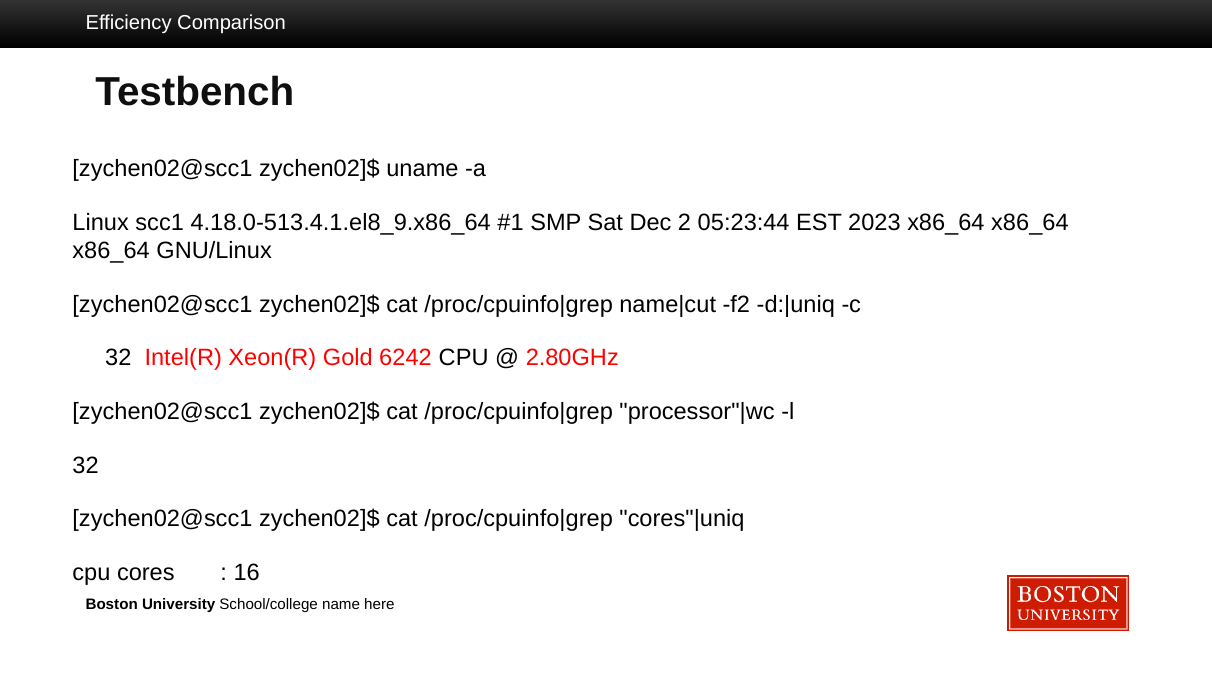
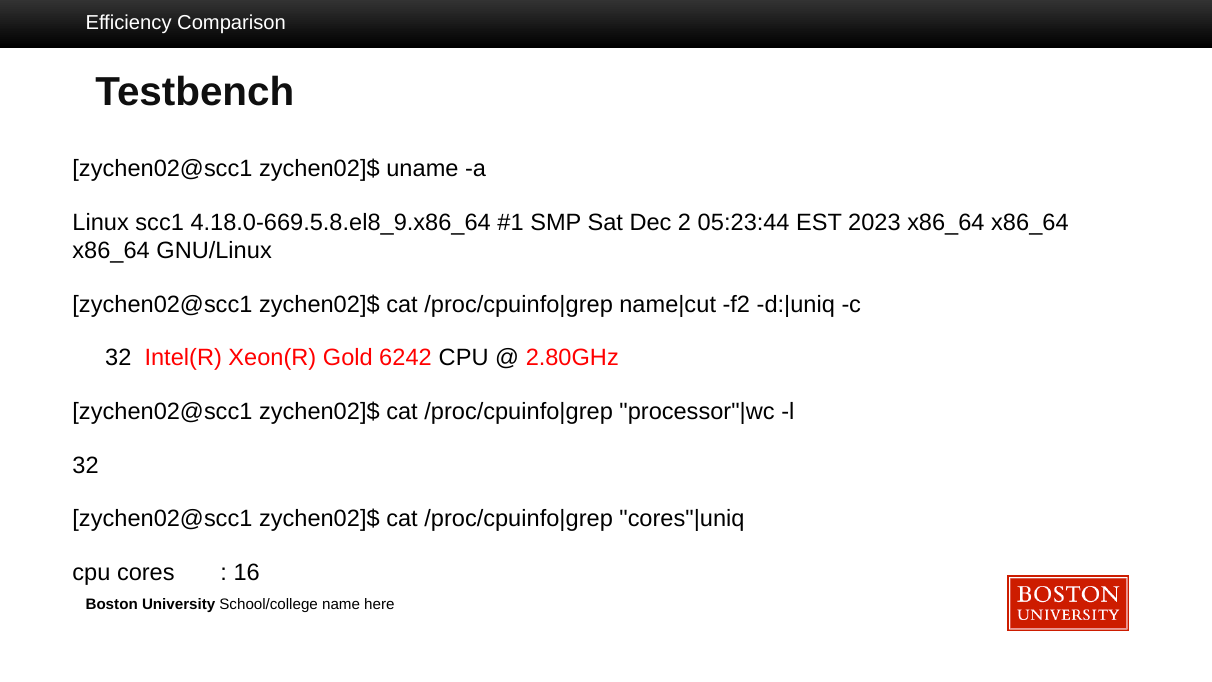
4.18.0-513.4.1.el8_9.x86_64: 4.18.0-513.4.1.el8_9.x86_64 -> 4.18.0-669.5.8.el8_9.x86_64
